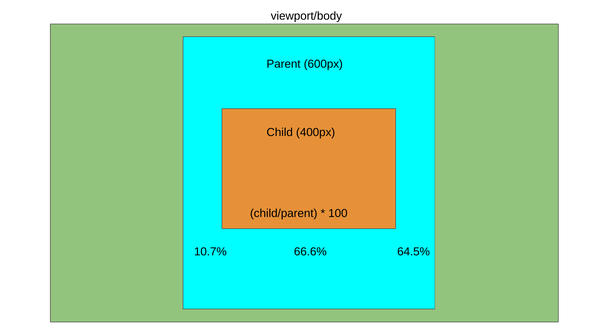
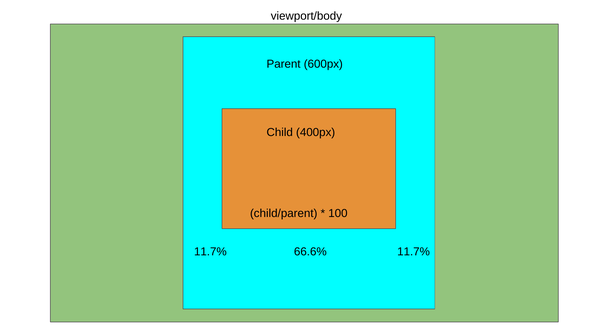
10.7% at (210, 251): 10.7% -> 11.7%
66.6% 64.5%: 64.5% -> 11.7%
